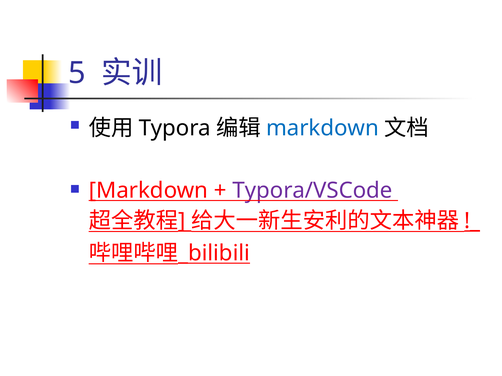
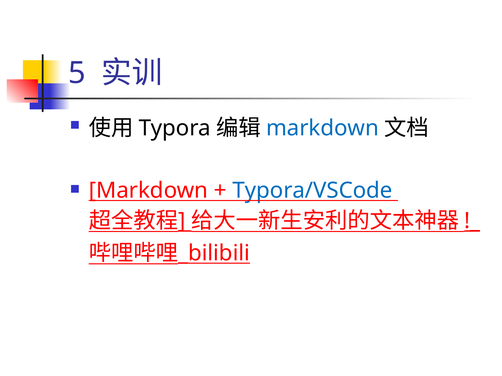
Typora/VSCode colour: purple -> blue
